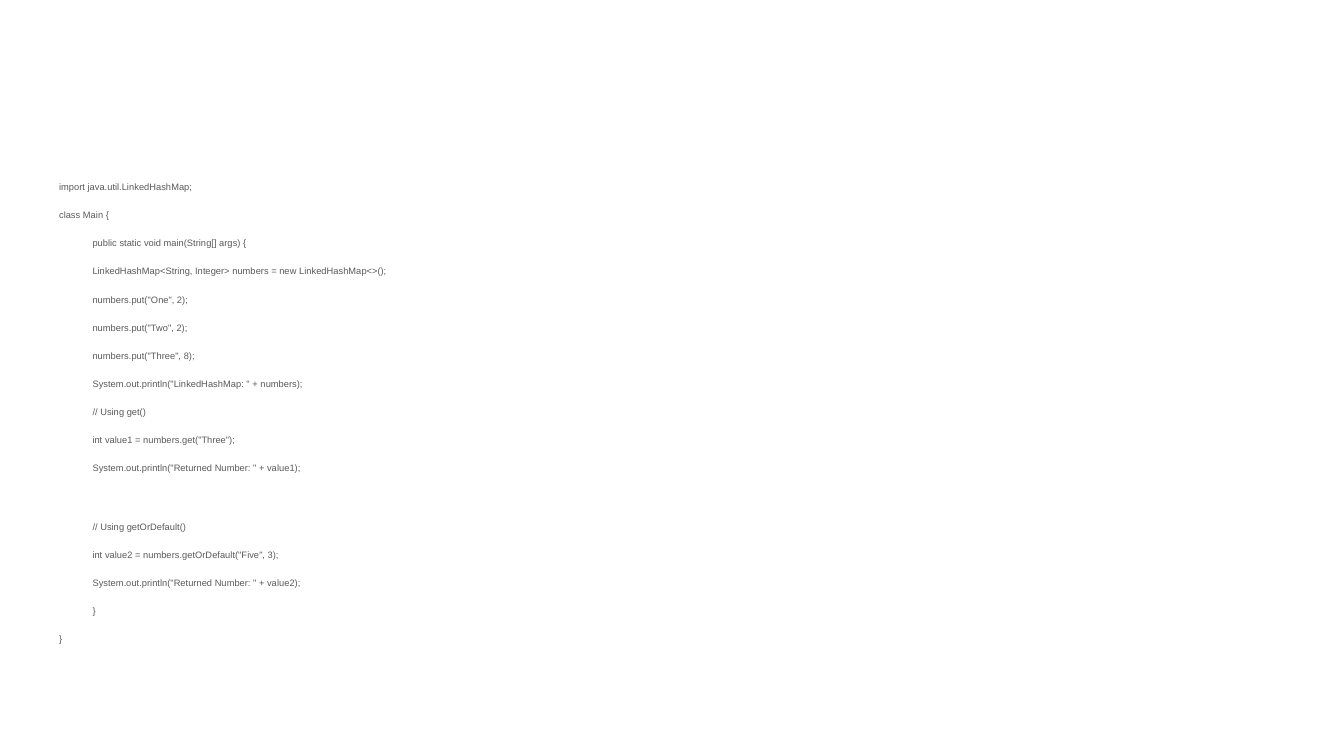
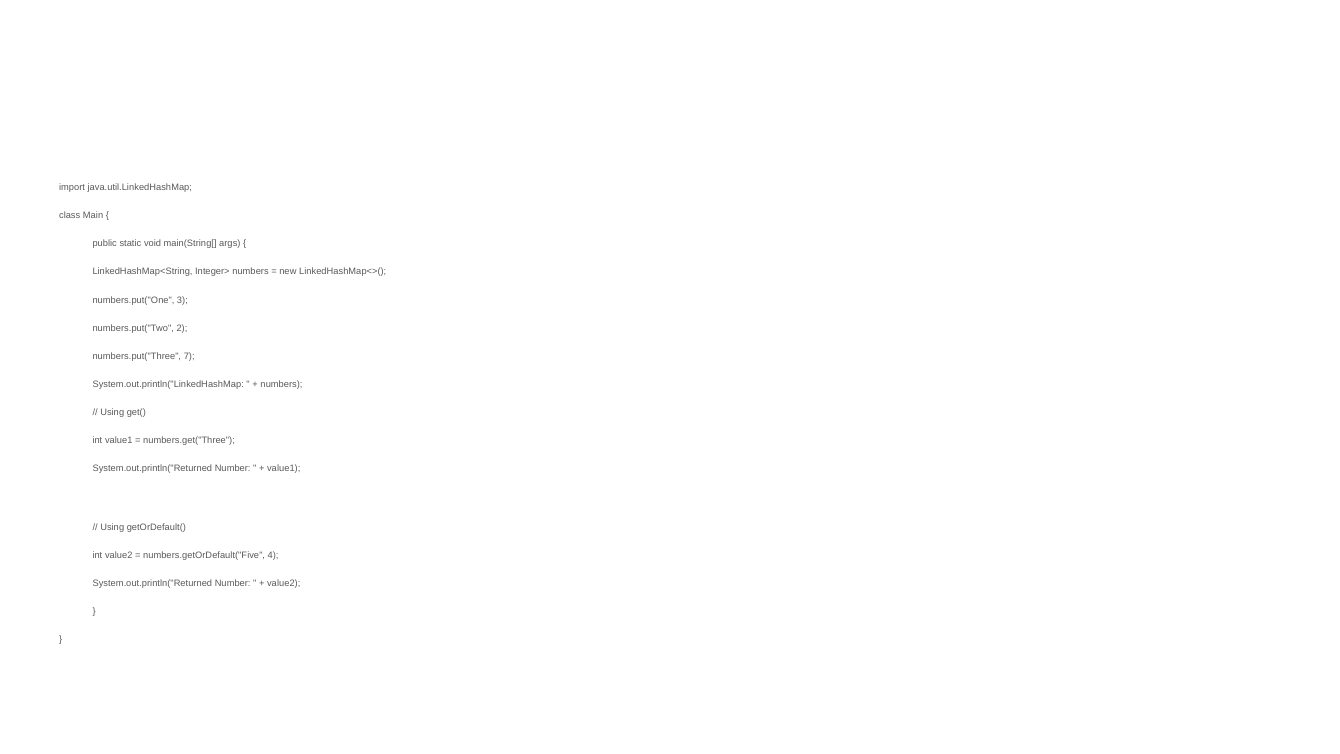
numbers.put("One 2: 2 -> 3
8: 8 -> 7
3: 3 -> 4
